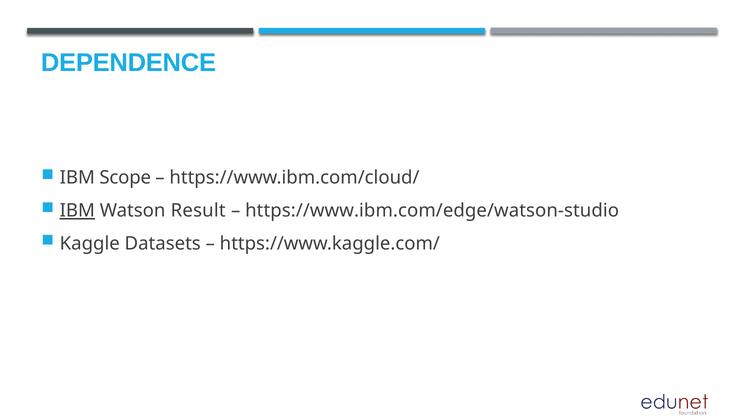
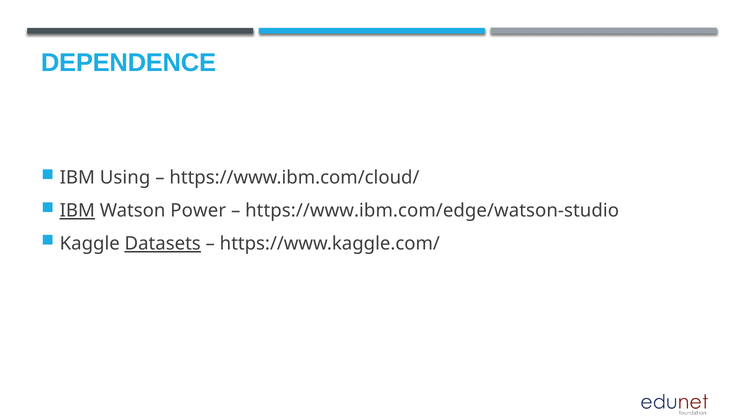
Scope: Scope -> Using
Result: Result -> Power
Datasets underline: none -> present
